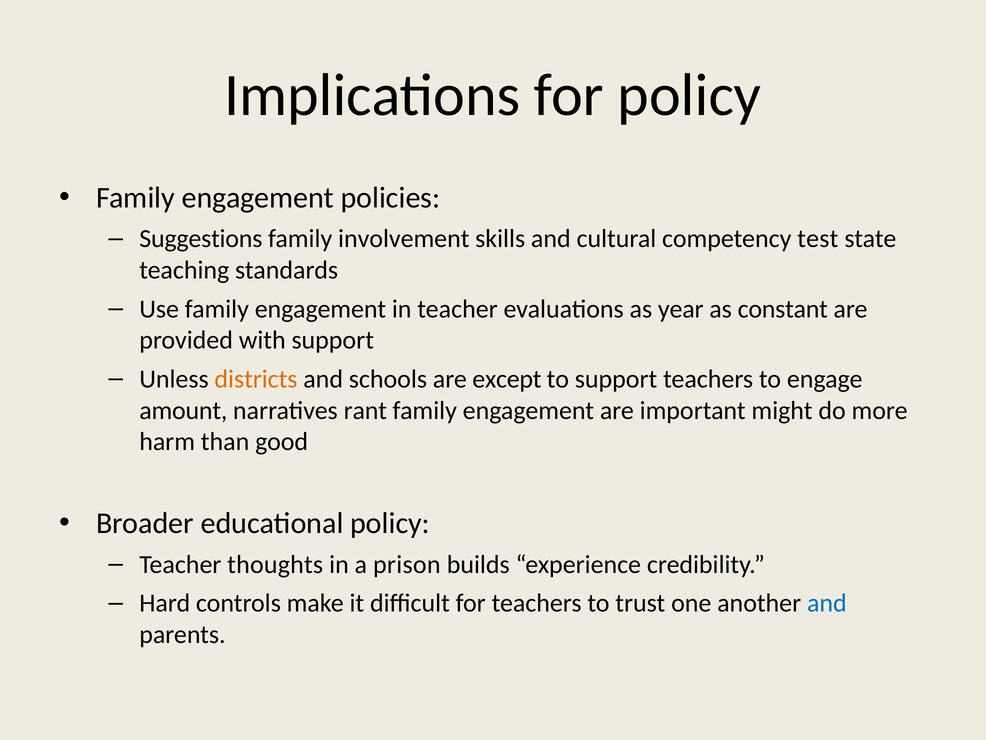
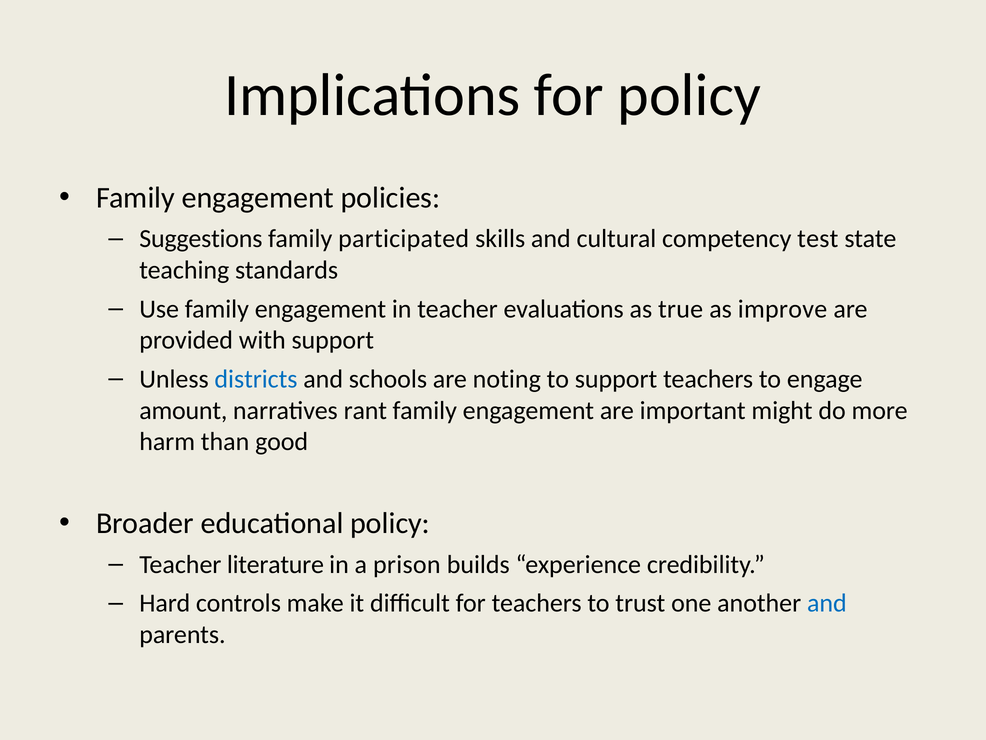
involvement: involvement -> participated
year: year -> true
constant: constant -> improve
districts colour: orange -> blue
except: except -> noting
thoughts: thoughts -> literature
